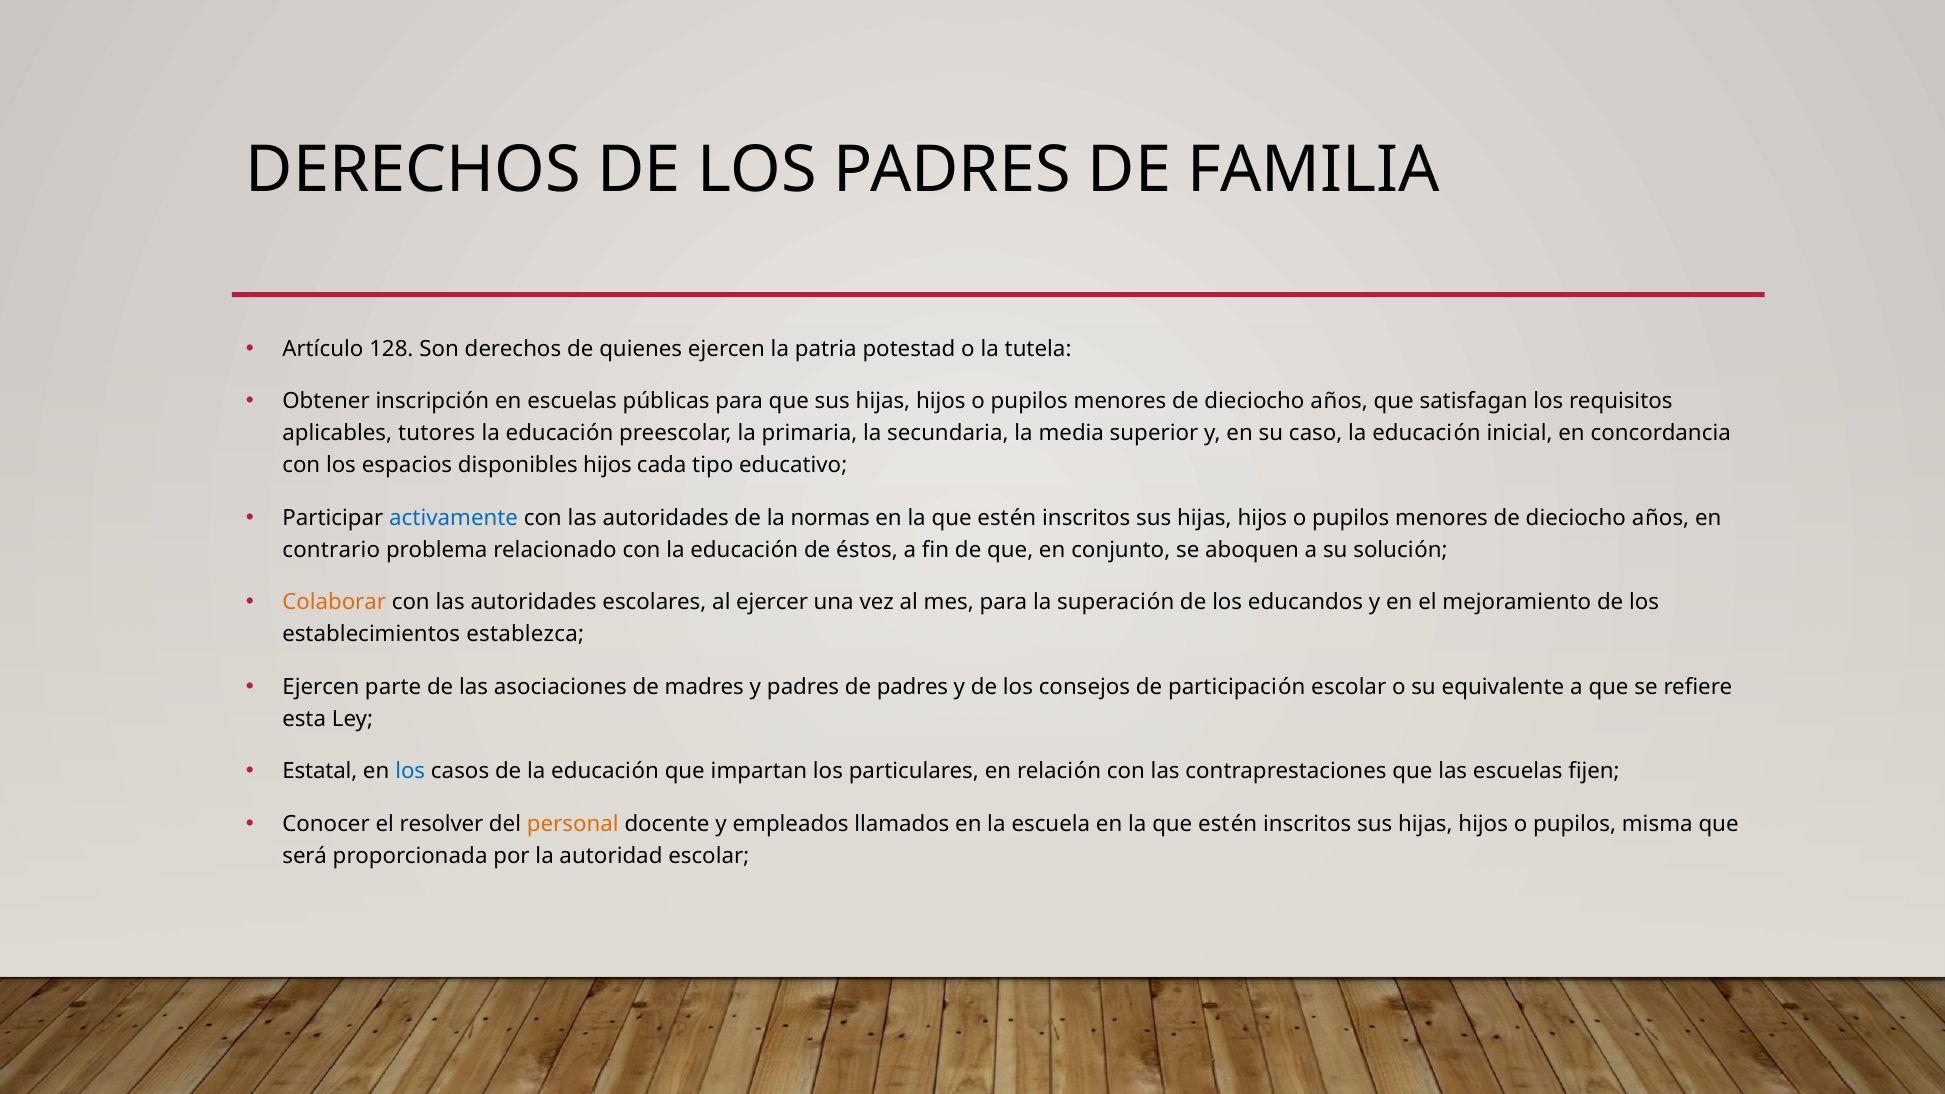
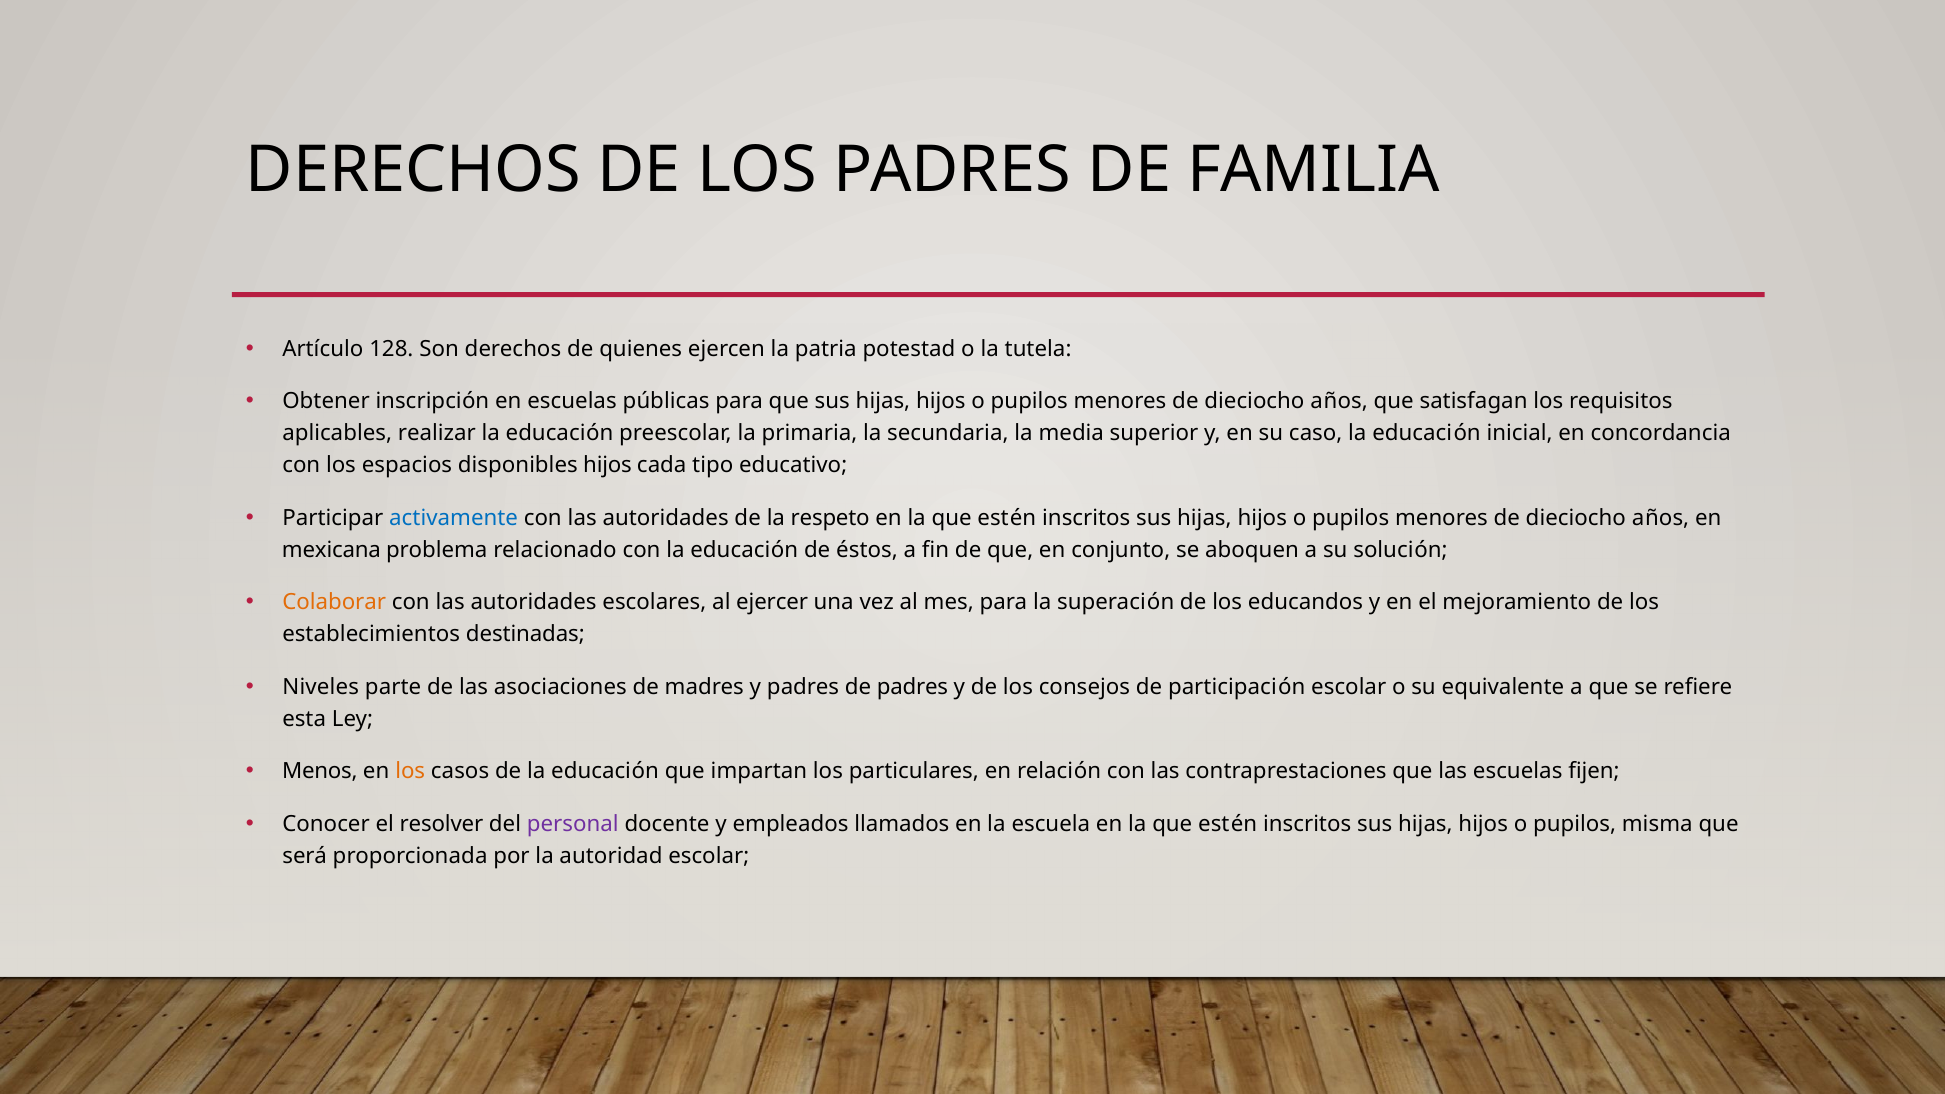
tutores: tutores -> realizar
normas: normas -> respeto
contrario: contrario -> mexicana
establezca: establezca -> destinadas
Ejercen at (321, 687): Ejercen -> Niveles
Estatal: Estatal -> Menos
los at (410, 771) colour: blue -> orange
personal colour: orange -> purple
